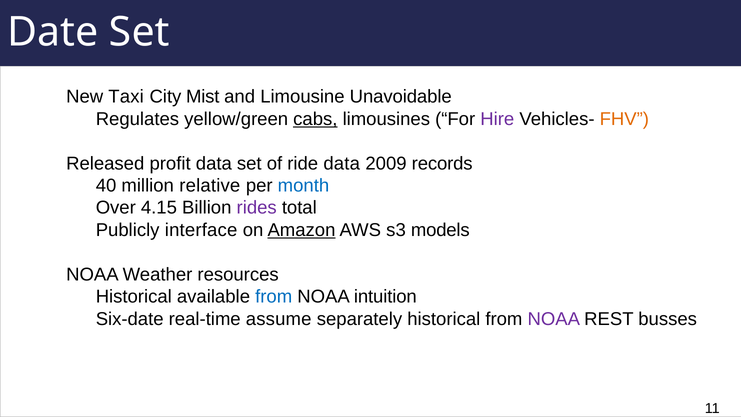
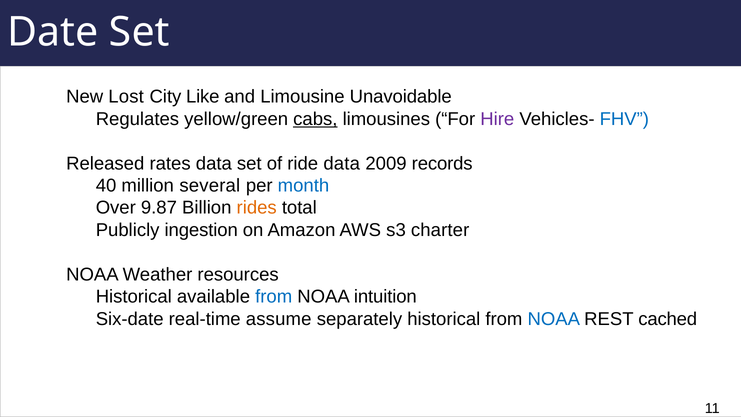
Taxi: Taxi -> Lost
Mist: Mist -> Like
FHV colour: orange -> blue
profit: profit -> rates
relative: relative -> several
4.15: 4.15 -> 9.87
rides colour: purple -> orange
interface: interface -> ingestion
Amazon underline: present -> none
models: models -> charter
NOAA at (554, 319) colour: purple -> blue
busses: busses -> cached
